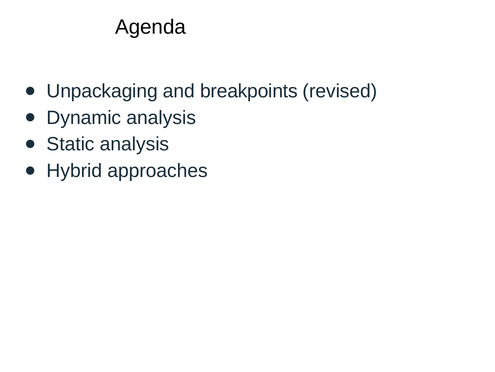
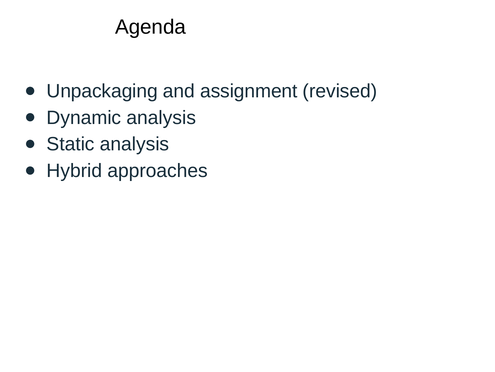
breakpoints: breakpoints -> assignment
